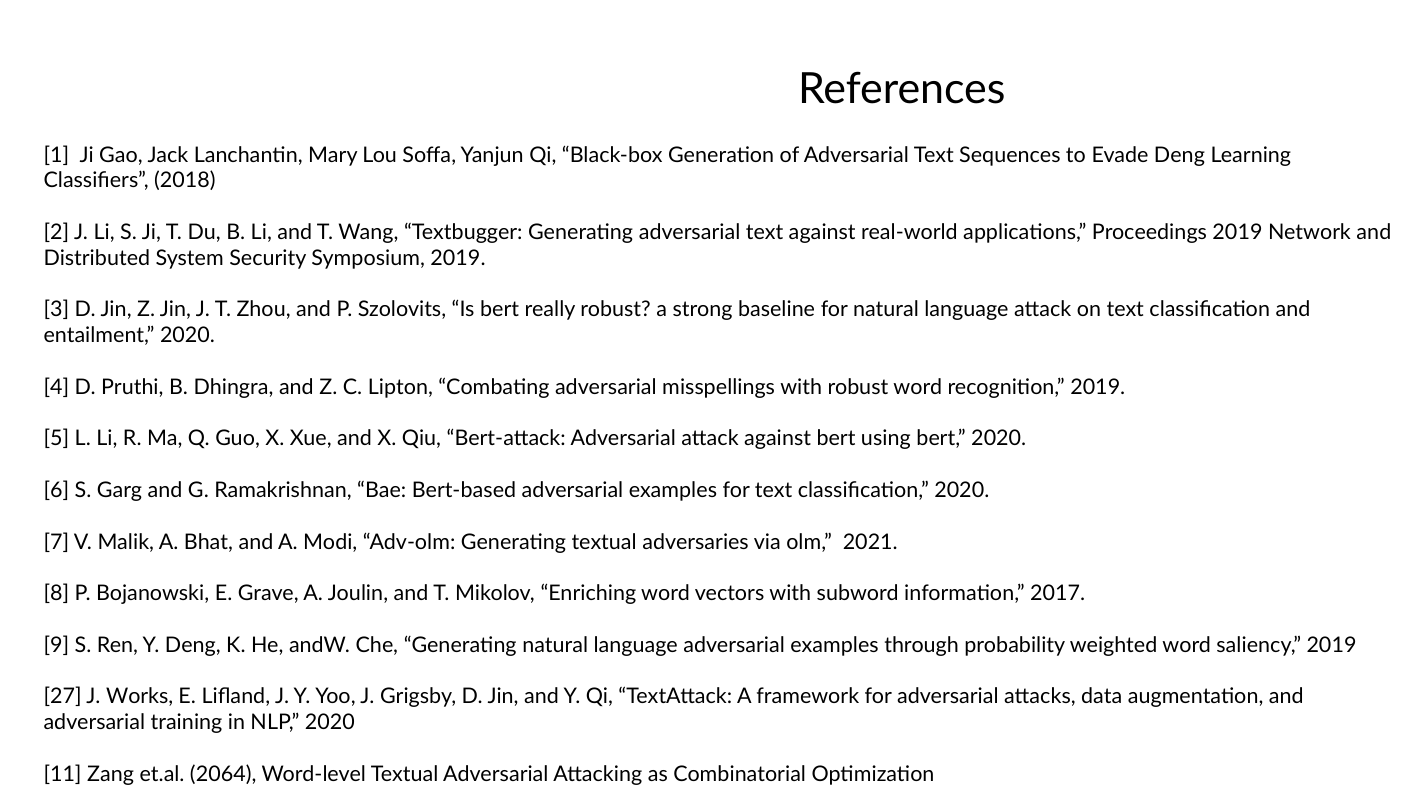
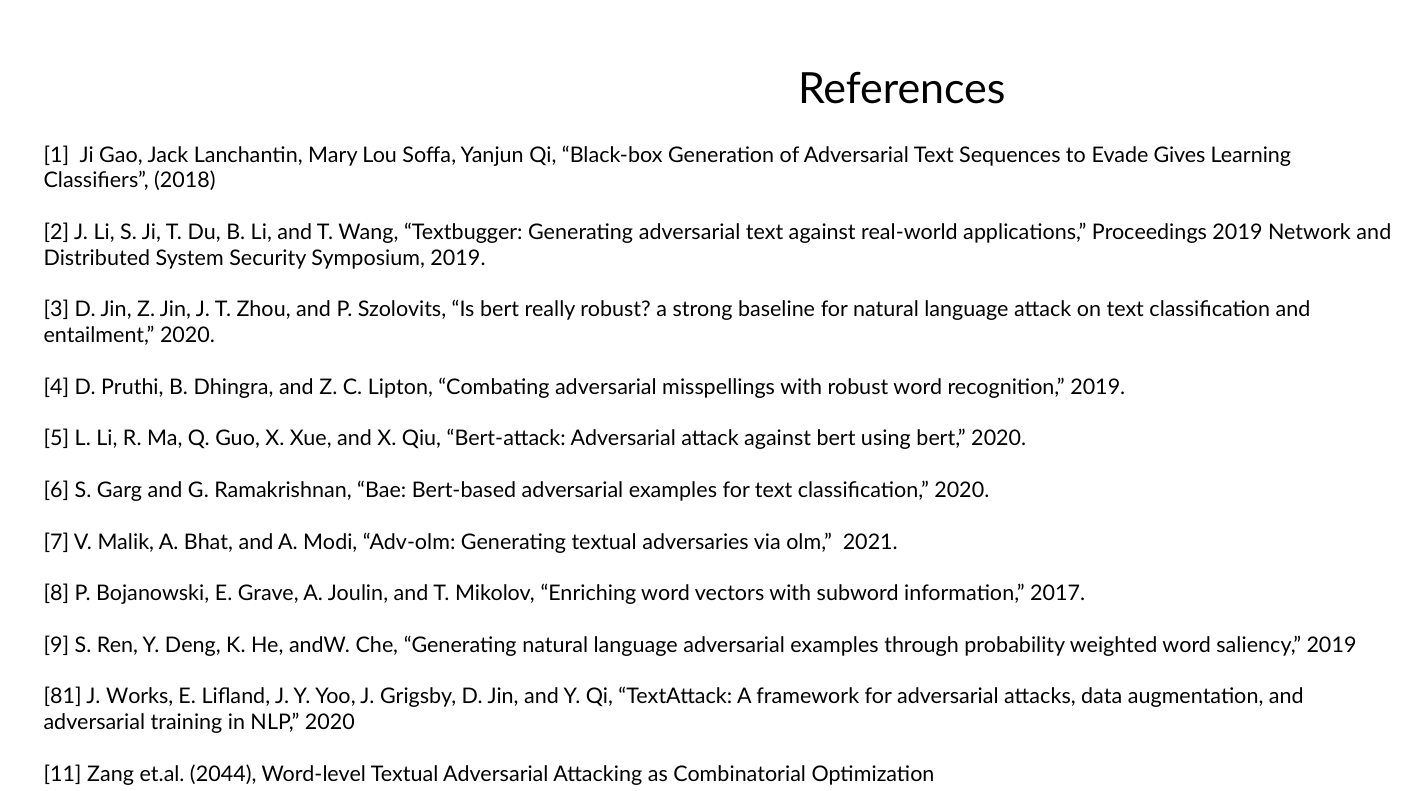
Evade Deng: Deng -> Gives
27: 27 -> 81
2064: 2064 -> 2044
